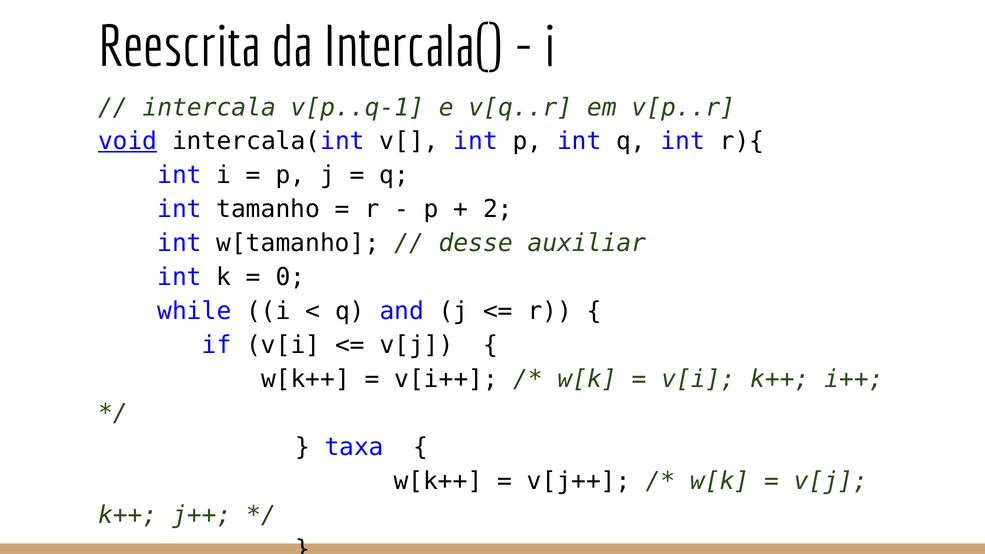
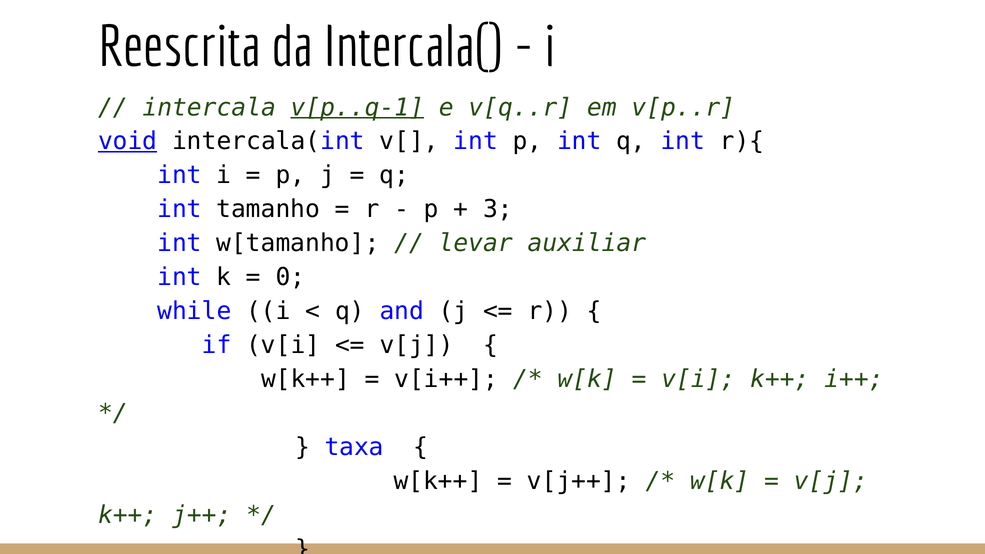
v[p..q-1 underline: none -> present
2: 2 -> 3
desse: desse -> levar
